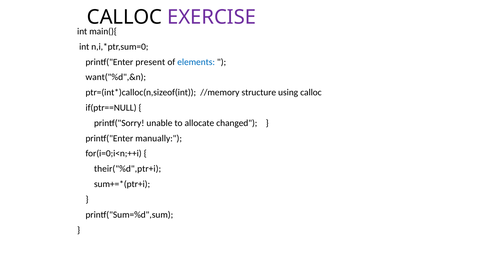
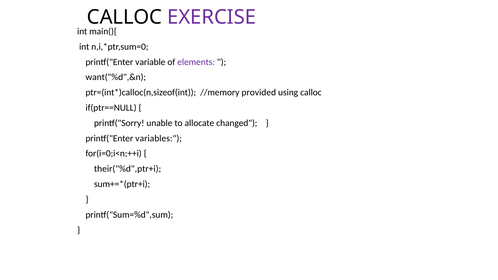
present: present -> variable
elements colour: blue -> purple
structure: structure -> provided
manually: manually -> variables
